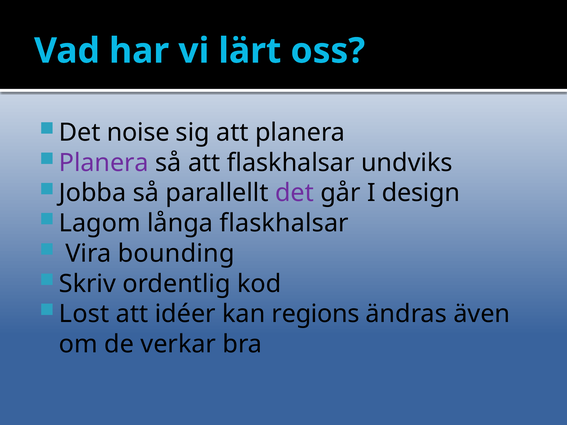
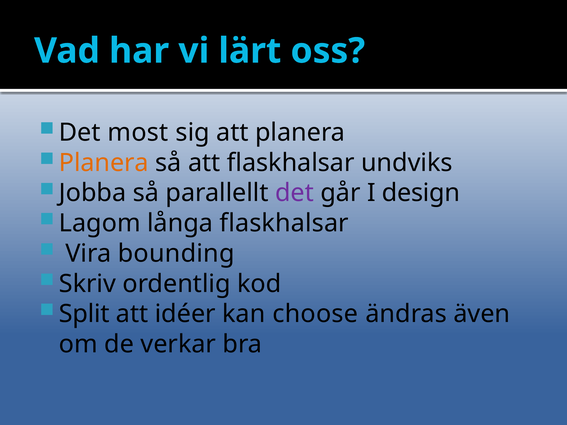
noise: noise -> most
Planera at (104, 163) colour: purple -> orange
Lost: Lost -> Split
regions: regions -> choose
